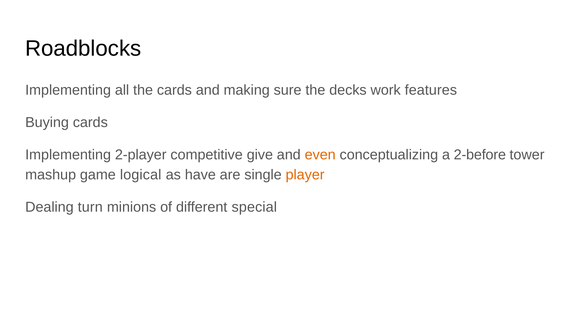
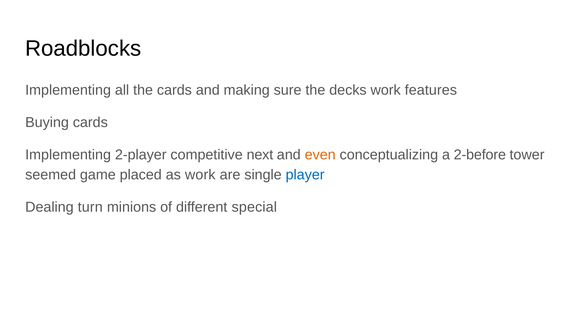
give: give -> next
mashup: mashup -> seemed
logical: logical -> placed
as have: have -> work
player colour: orange -> blue
